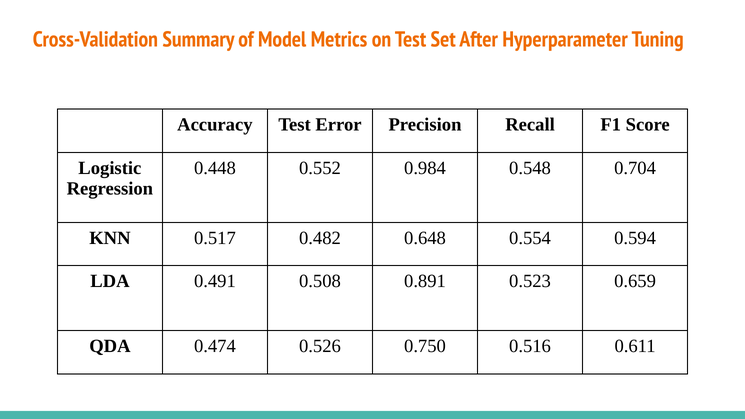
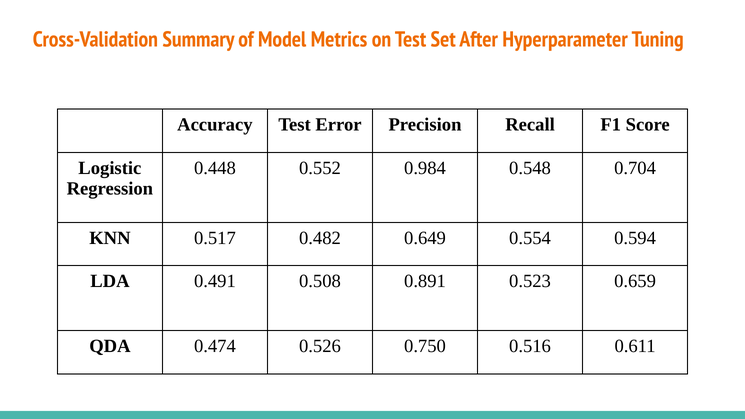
0.648: 0.648 -> 0.649
